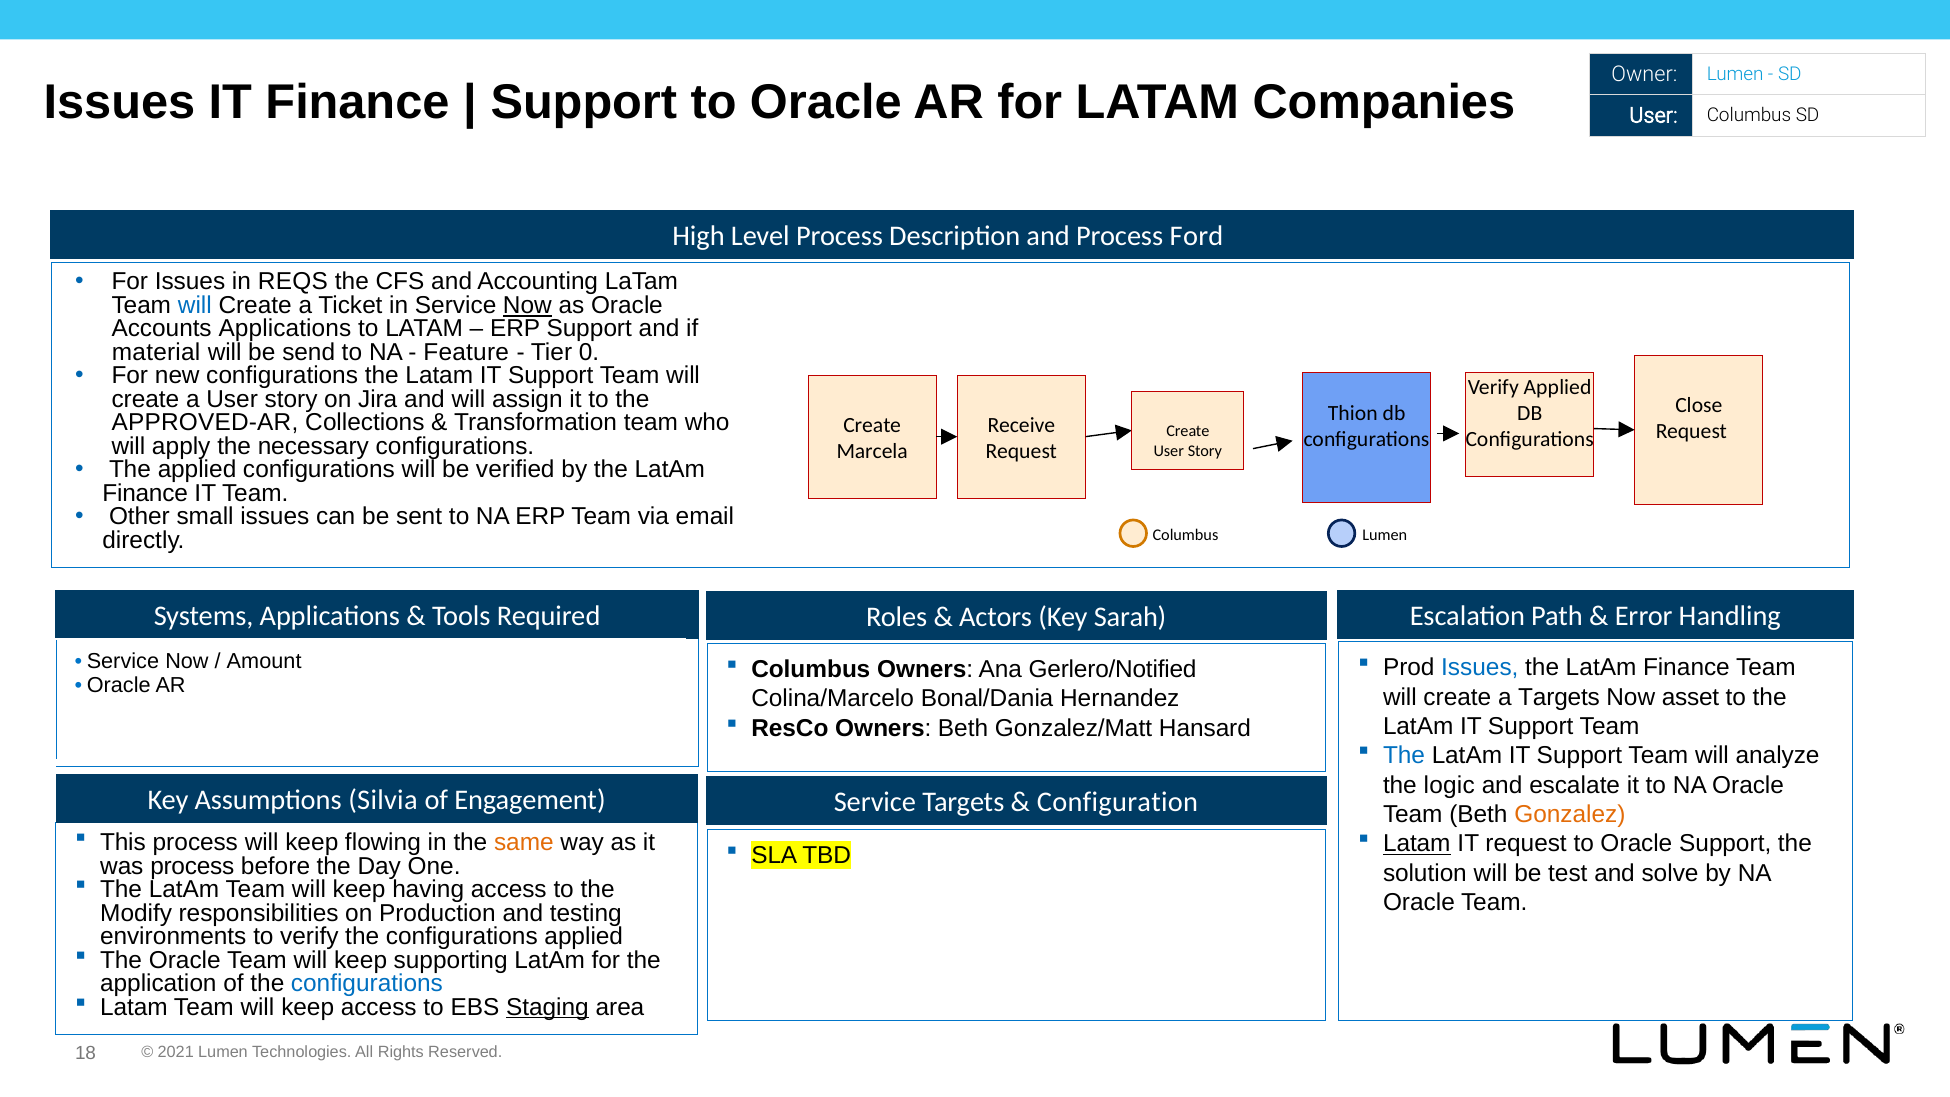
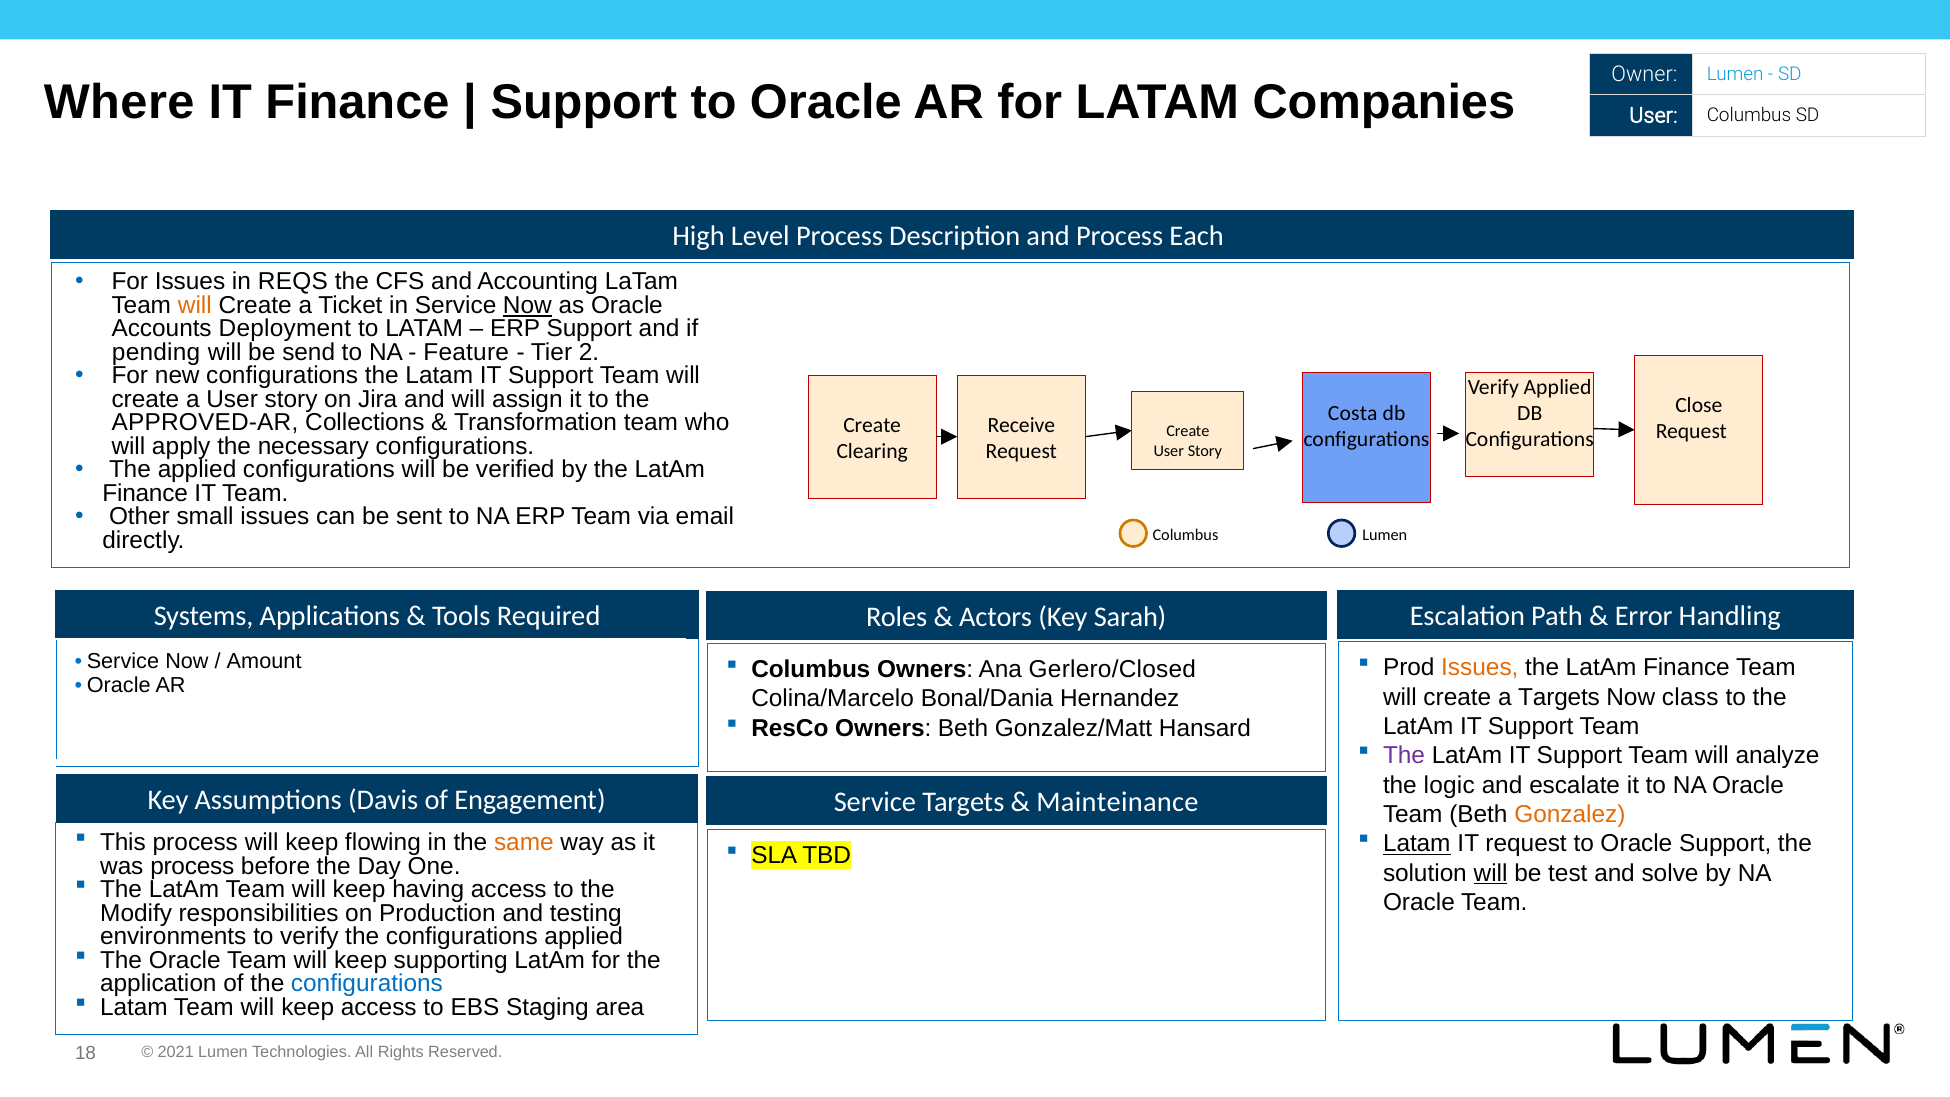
Issues at (119, 102): Issues -> Where
Ford: Ford -> Each
will at (195, 305) colour: blue -> orange
Accounts Applications: Applications -> Deployment
material: material -> pending
0: 0 -> 2
Thion: Thion -> Costa
Marcela: Marcela -> Clearing
Issues at (1480, 668) colour: blue -> orange
Gerlero/Notified: Gerlero/Notified -> Gerlero/Closed
asset: asset -> class
The at (1404, 756) colour: blue -> purple
Silvia: Silvia -> Davis
Configuration: Configuration -> Mainteinance
will at (1491, 873) underline: none -> present
Staging underline: present -> none
